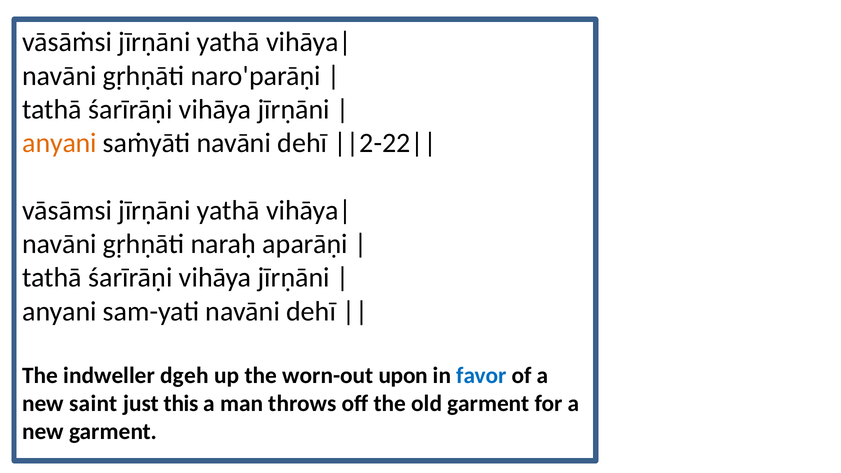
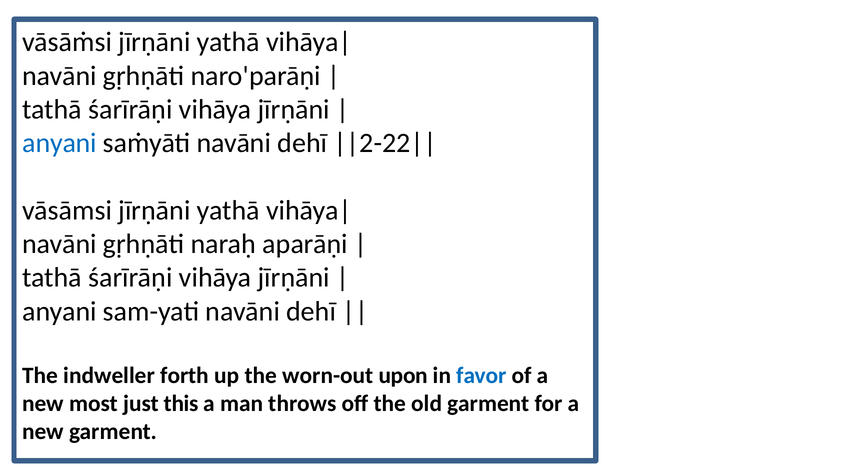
anyani at (60, 143) colour: orange -> blue
dgeh: dgeh -> forth
saint: saint -> most
